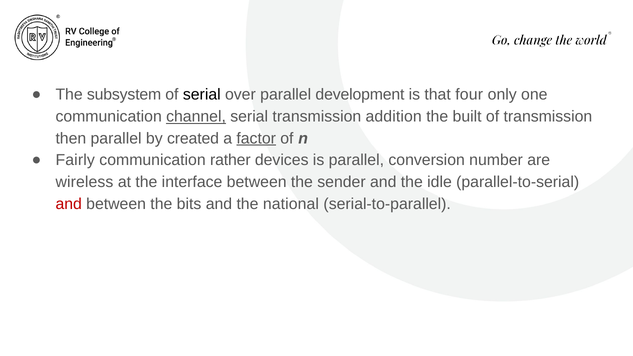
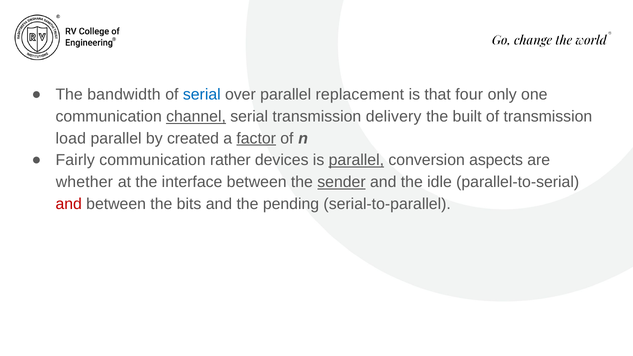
subsystem: subsystem -> bandwidth
serial at (202, 95) colour: black -> blue
development: development -> replacement
addition: addition -> delivery
then: then -> load
parallel at (356, 160) underline: none -> present
number: number -> aspects
wireless: wireless -> whether
sender underline: none -> present
national: national -> pending
